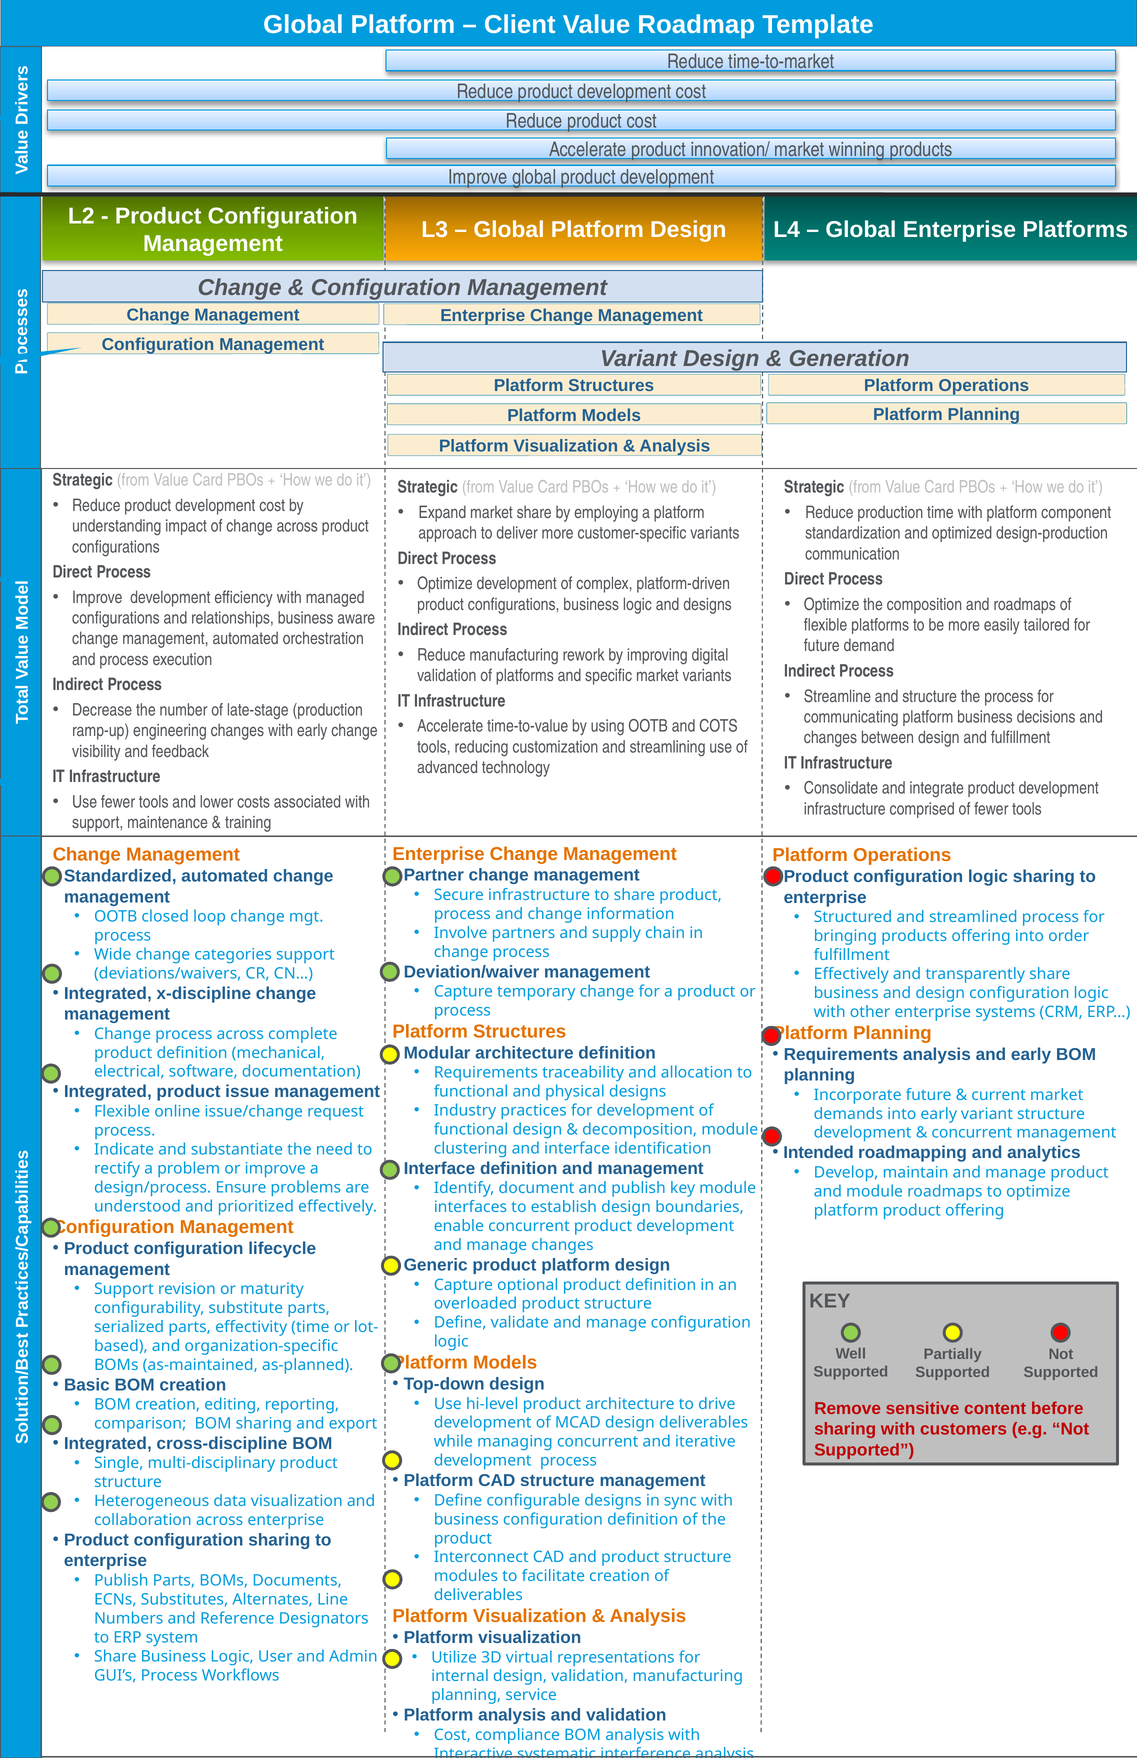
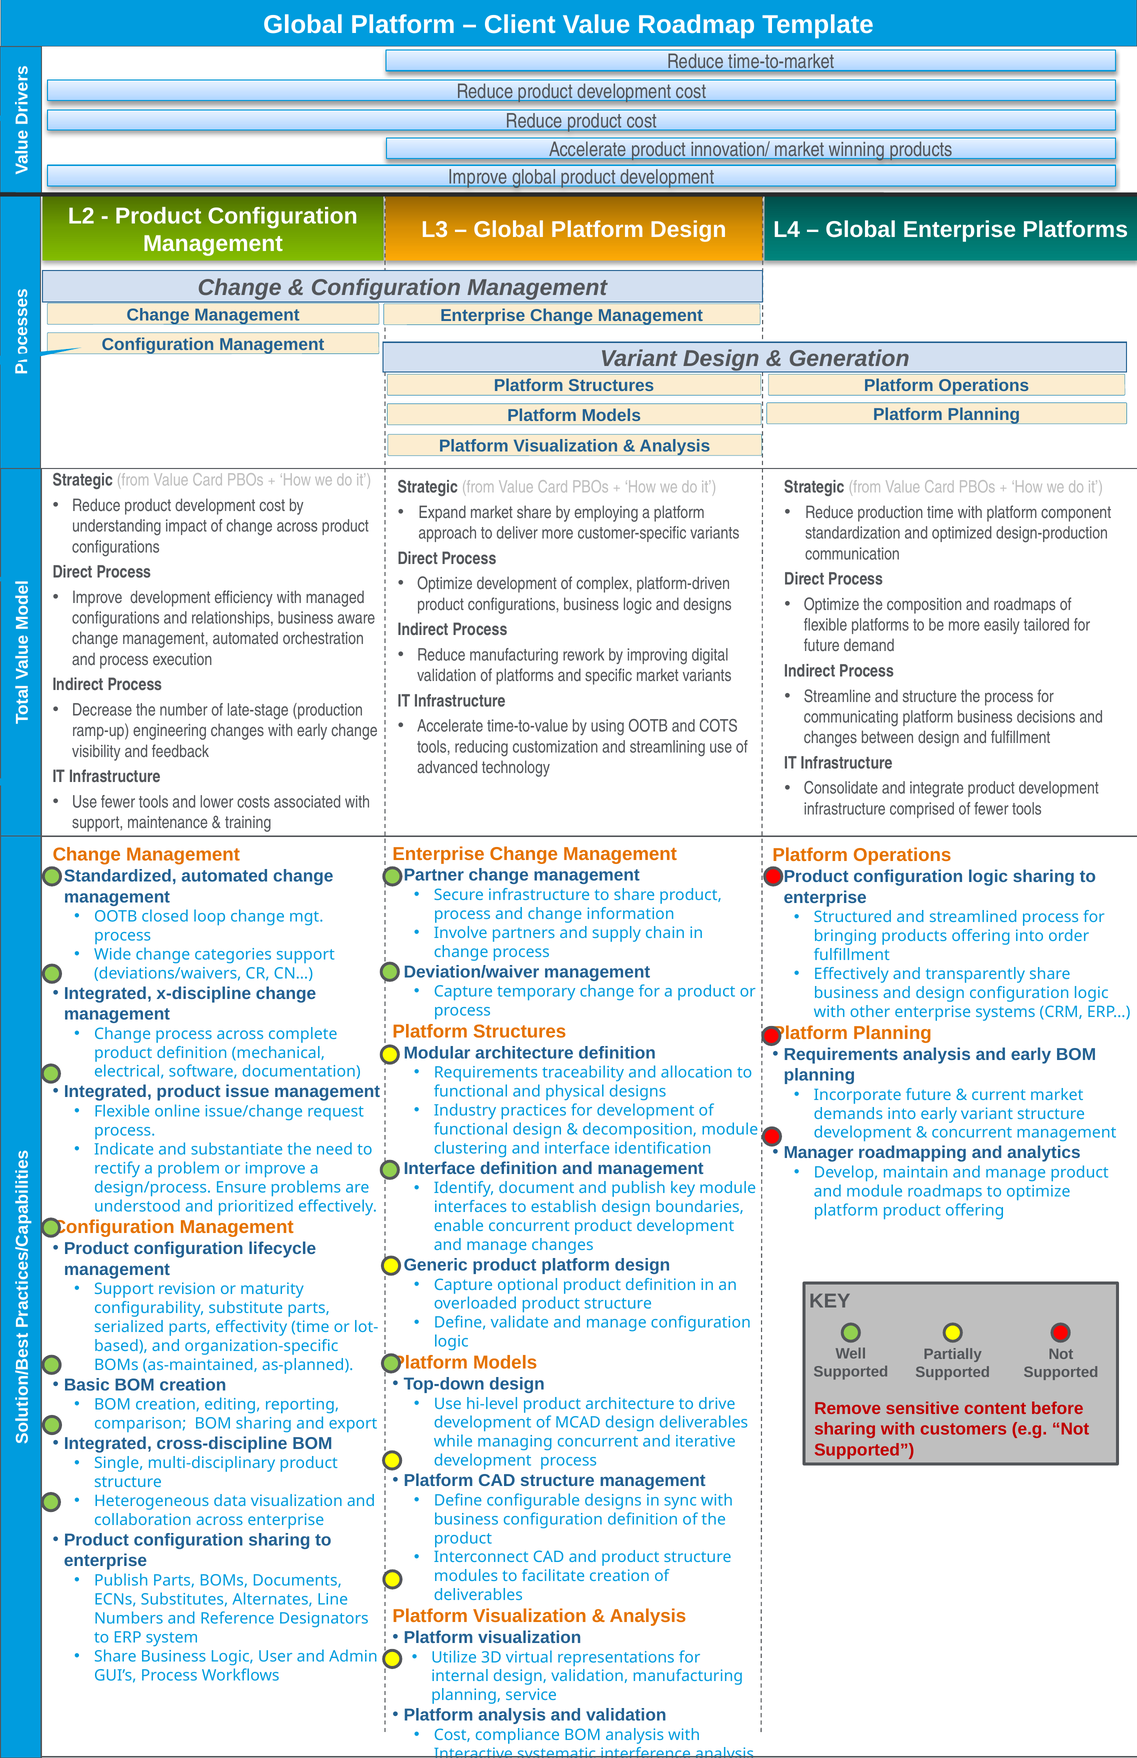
Intended: Intended -> Manager
